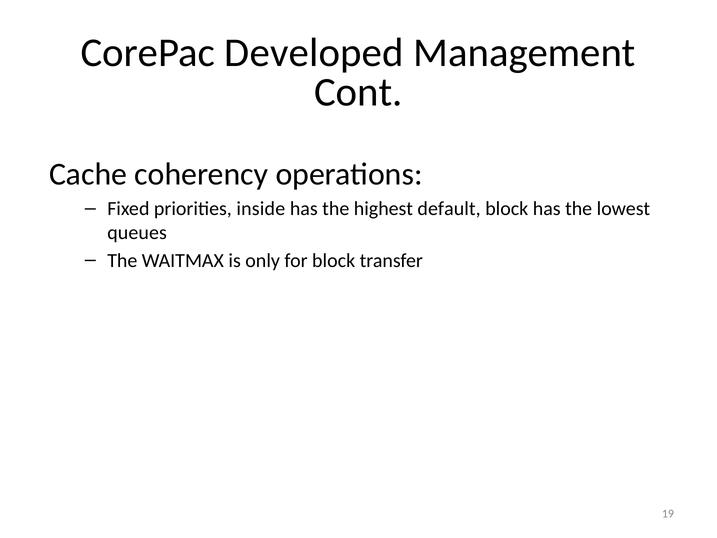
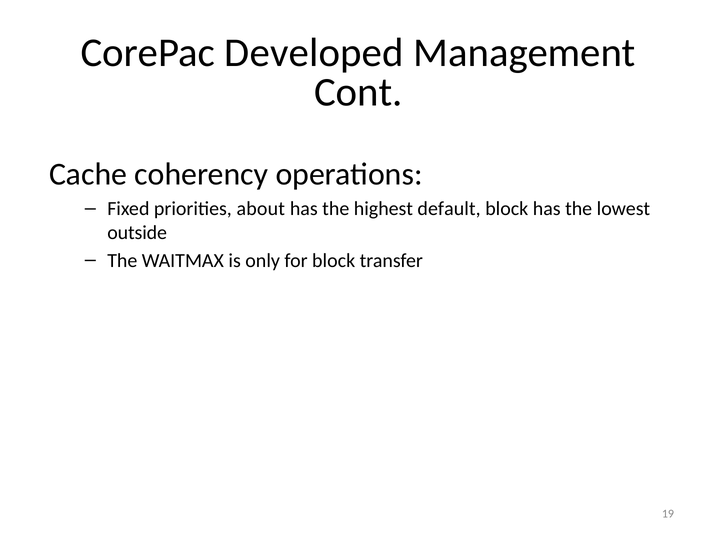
inside: inside -> about
queues: queues -> outside
